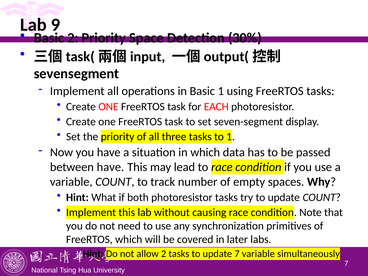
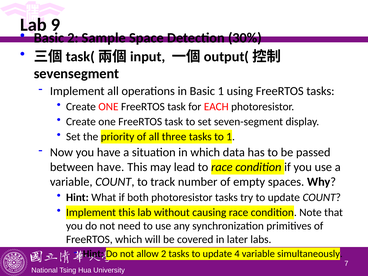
2 Priority: Priority -> Sample
update 7: 7 -> 4
